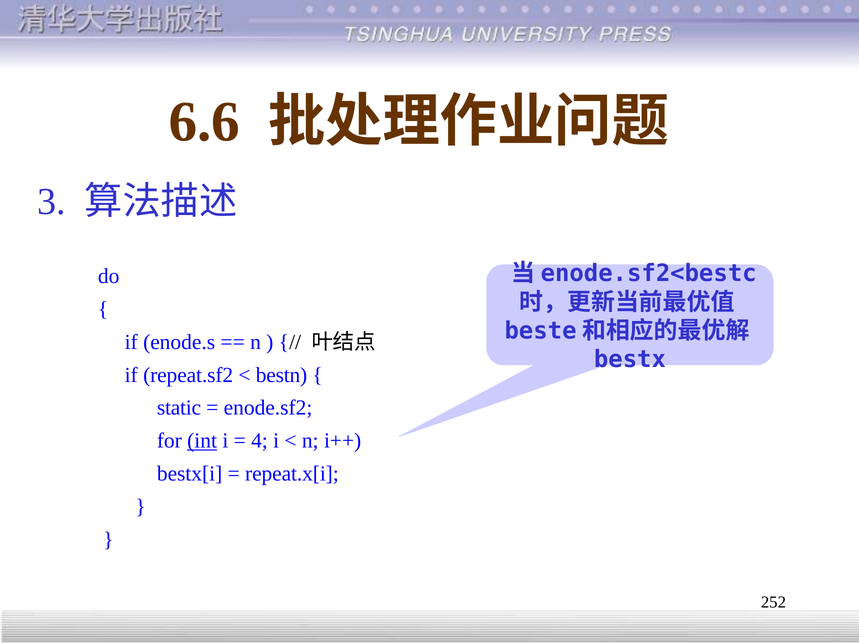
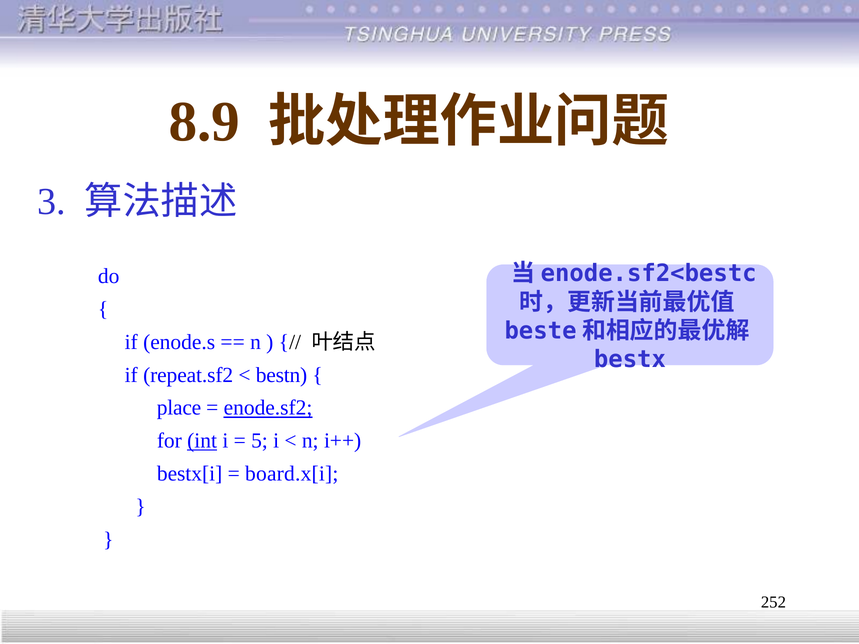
6.6: 6.6 -> 8.9
static: static -> place
enode.sf2 underline: none -> present
4: 4 -> 5
repeat.x[i: repeat.x[i -> board.x[i
